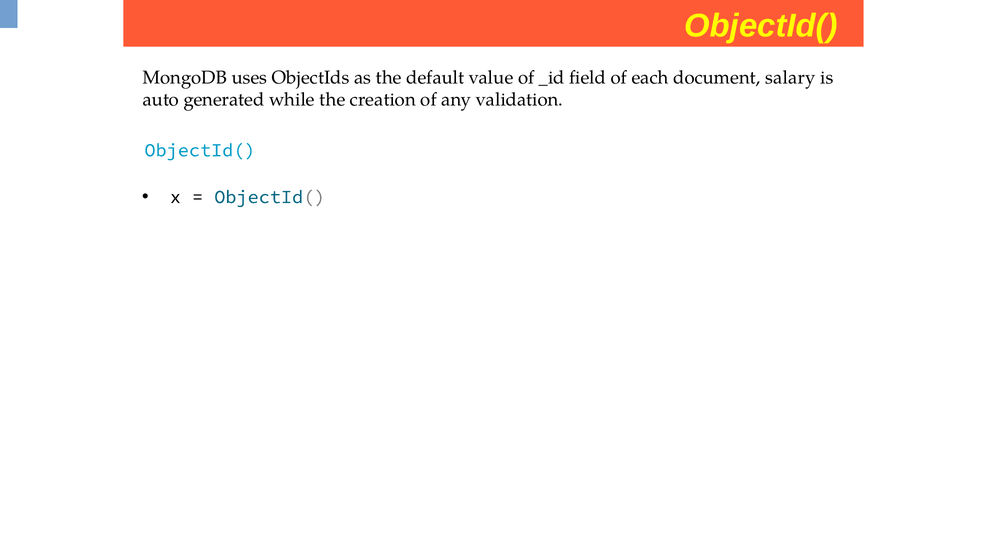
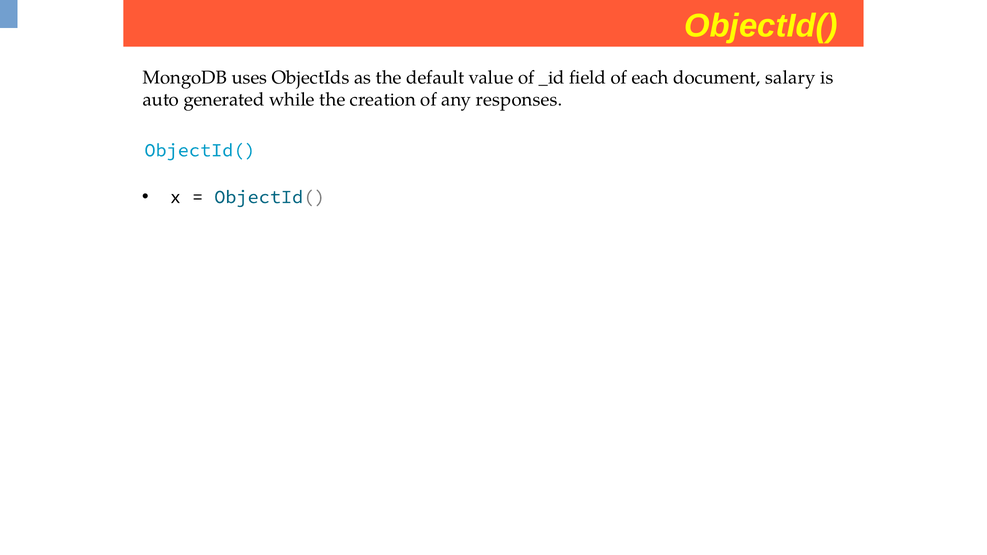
validation: validation -> responses
